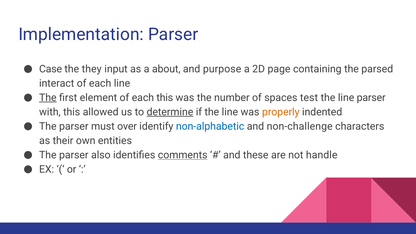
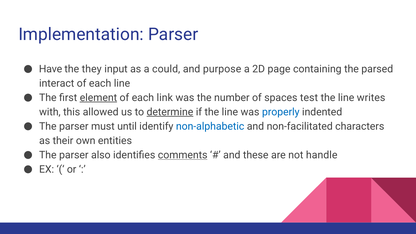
Case: Case -> Have
about: about -> could
The at (48, 98) underline: present -> none
element underline: none -> present
each this: this -> link
line parser: parser -> writes
properly colour: orange -> blue
over: over -> until
non-challenge: non-challenge -> non-facilitated
